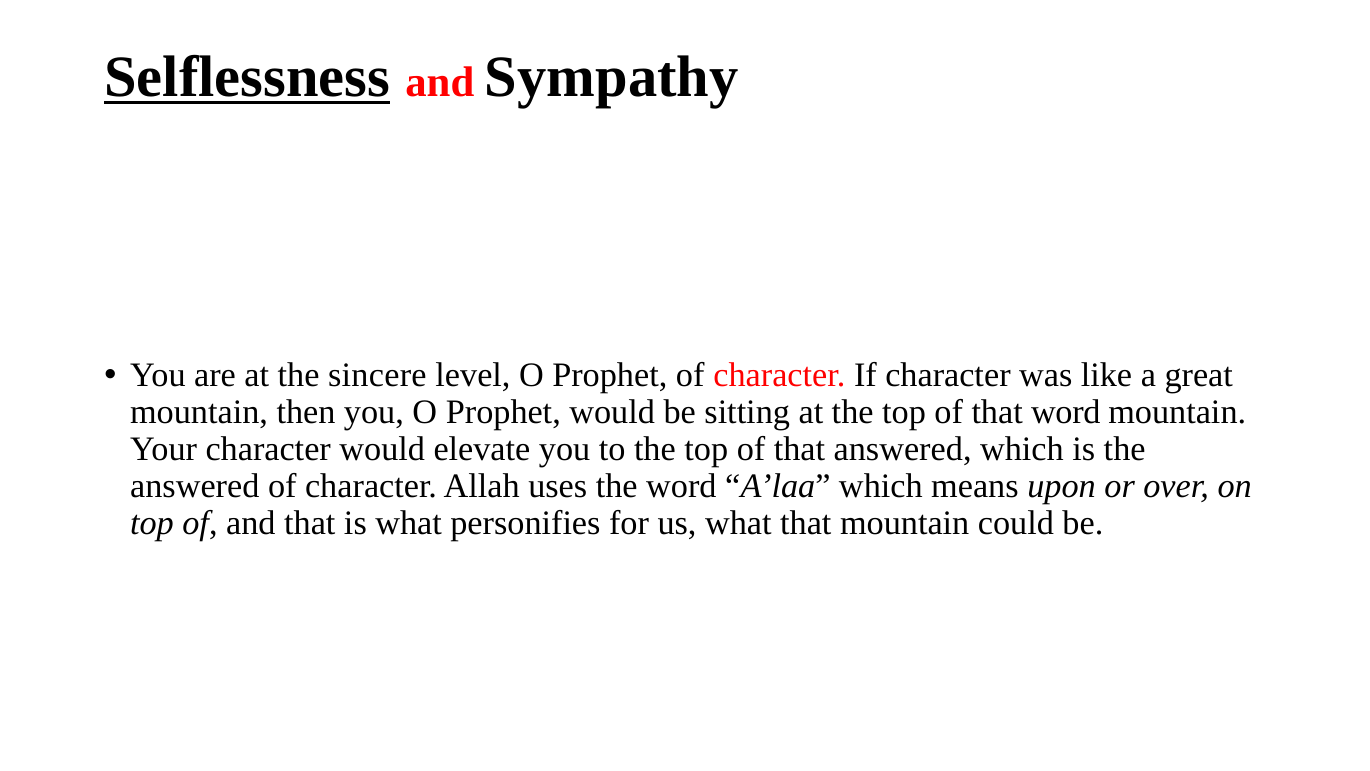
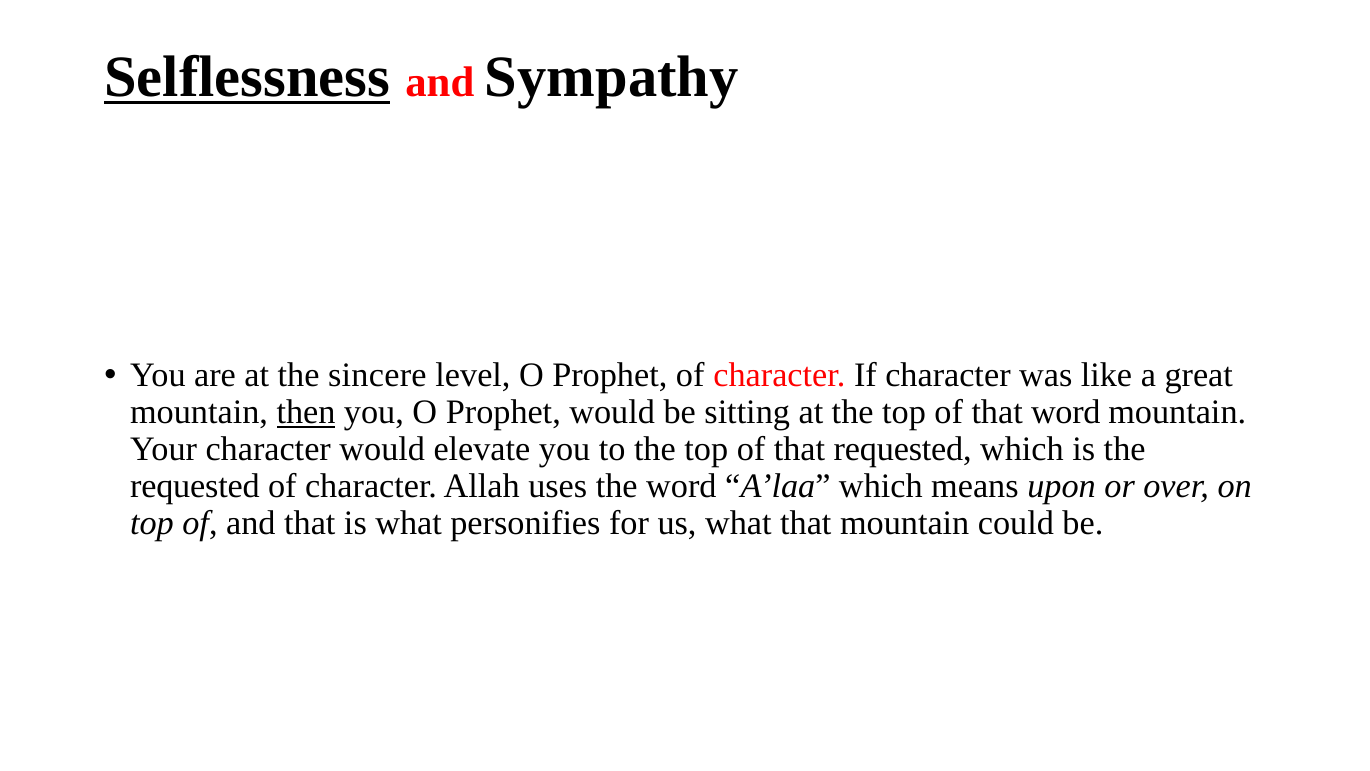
then underline: none -> present
that answered: answered -> requested
answered at (195, 486): answered -> requested
